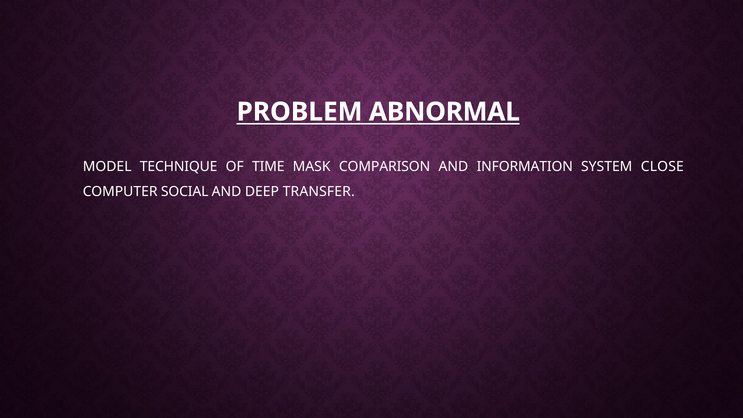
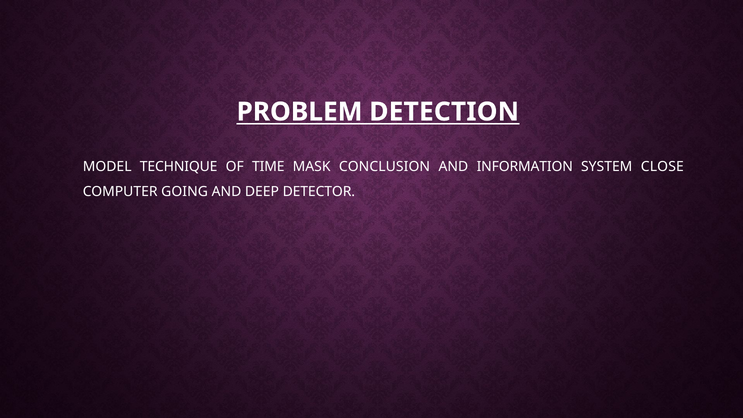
ABNORMAL: ABNORMAL -> DETECTION
COMPARISON: COMPARISON -> CONCLUSION
SOCIAL: SOCIAL -> GOING
TRANSFER: TRANSFER -> DETECTOR
